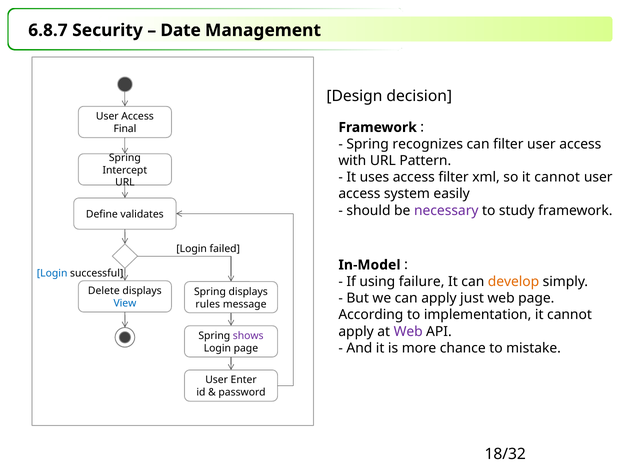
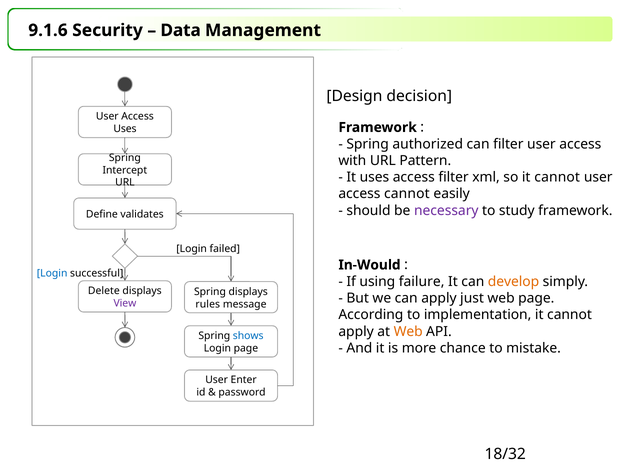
6.8.7: 6.8.7 -> 9.1.6
Date: Date -> Data
Final at (125, 129): Final -> Uses
recognizes: recognizes -> authorized
access system: system -> cannot
In-Model: In-Model -> In-Would
View colour: blue -> purple
Web at (408, 331) colour: purple -> orange
shows colour: purple -> blue
